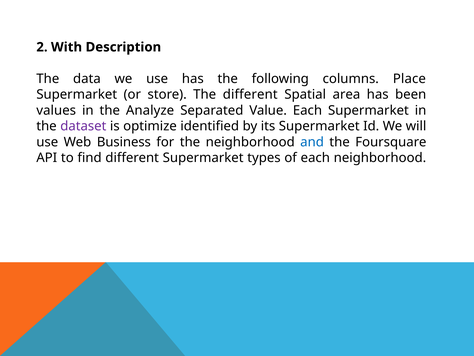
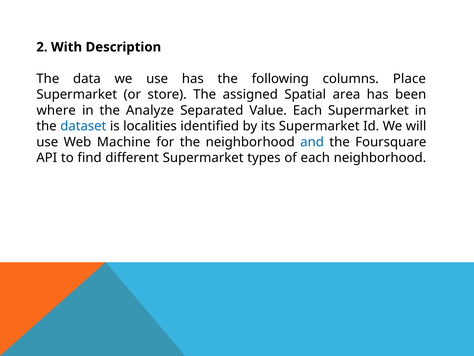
The different: different -> assigned
values: values -> where
dataset colour: purple -> blue
optimize: optimize -> localities
Business: Business -> Machine
